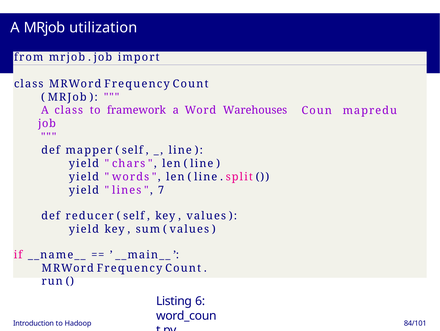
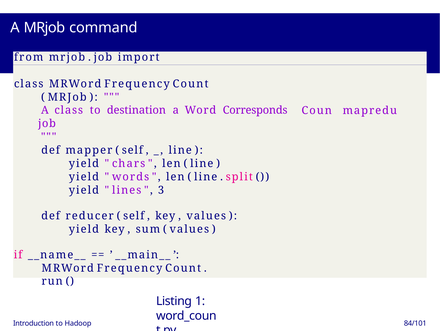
utilization: utilization -> command
framework: framework -> destination
Warehouses: Warehouses -> Corresponds
7: 7 -> 3
6: 6 -> 1
